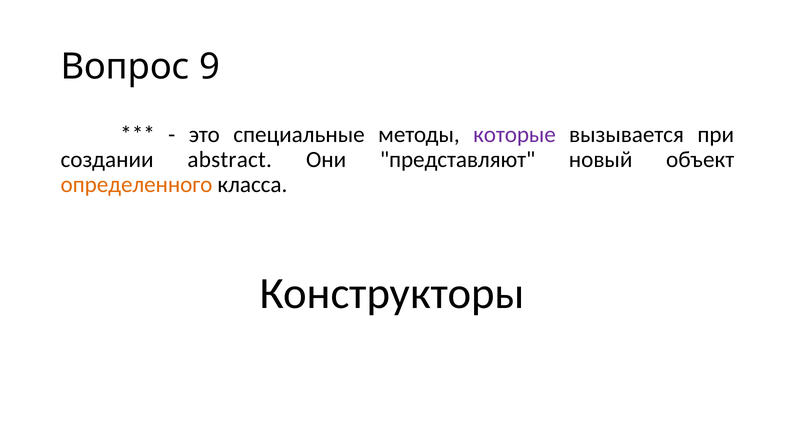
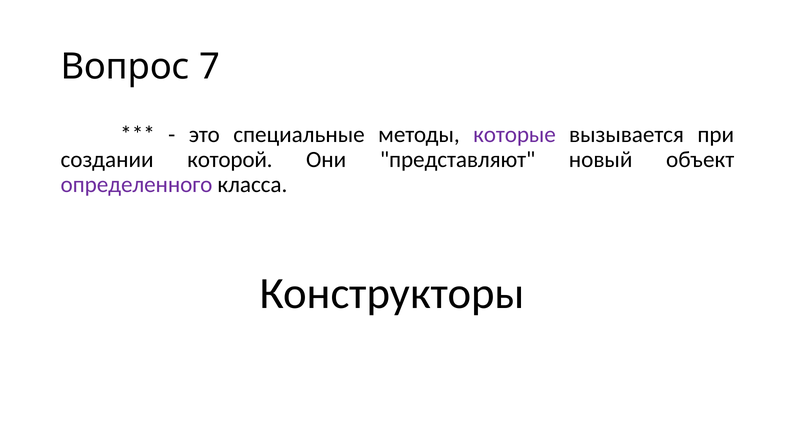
9: 9 -> 7
abstract: abstract -> которой
определенного colour: orange -> purple
